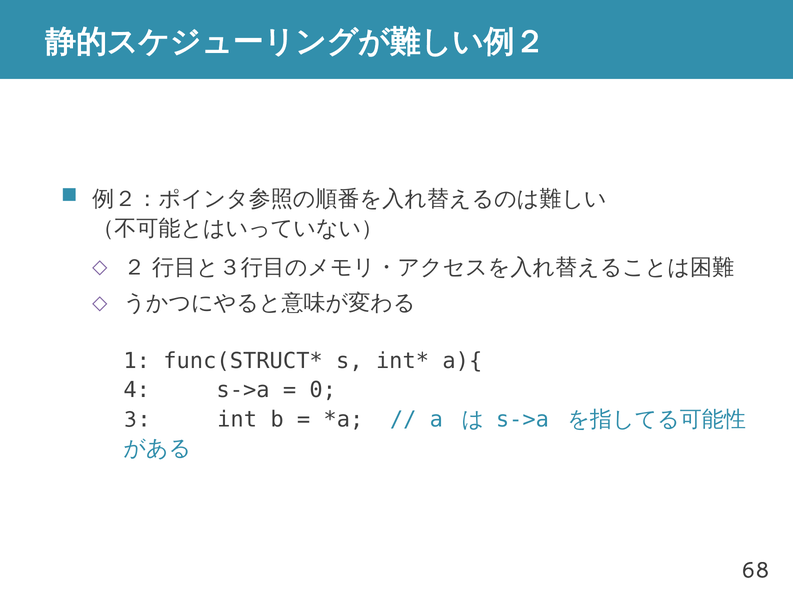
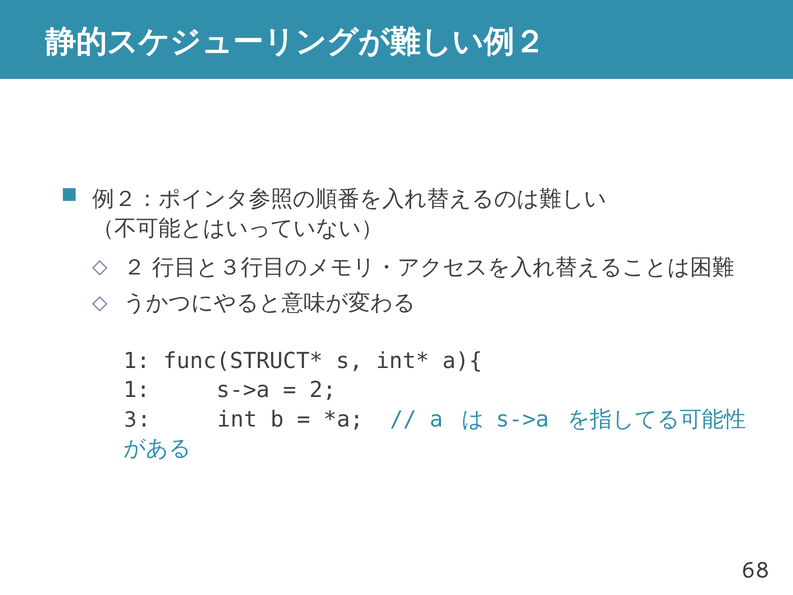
4 at (137, 390): 4 -> 1
0: 0 -> 2
